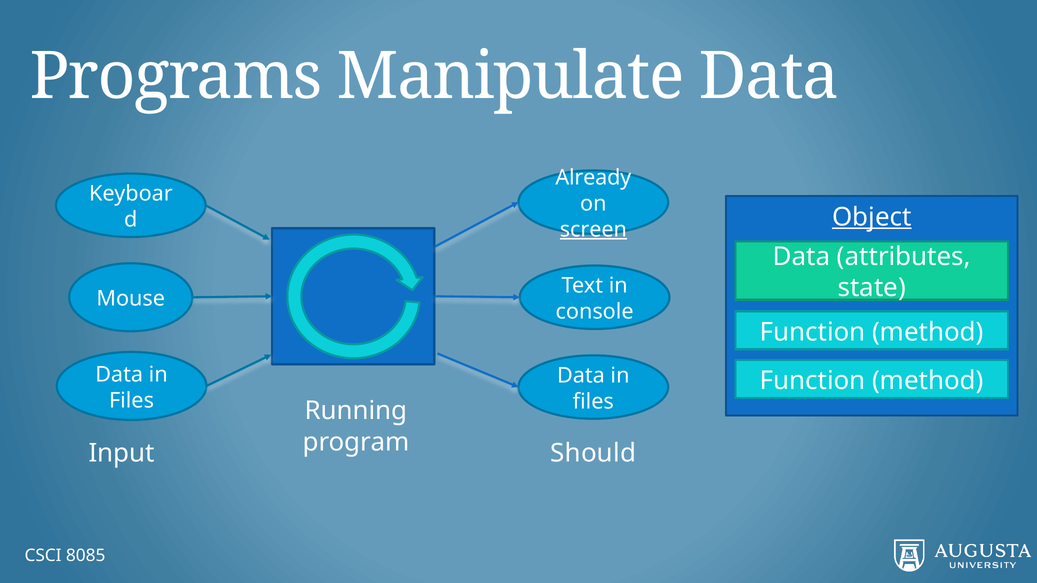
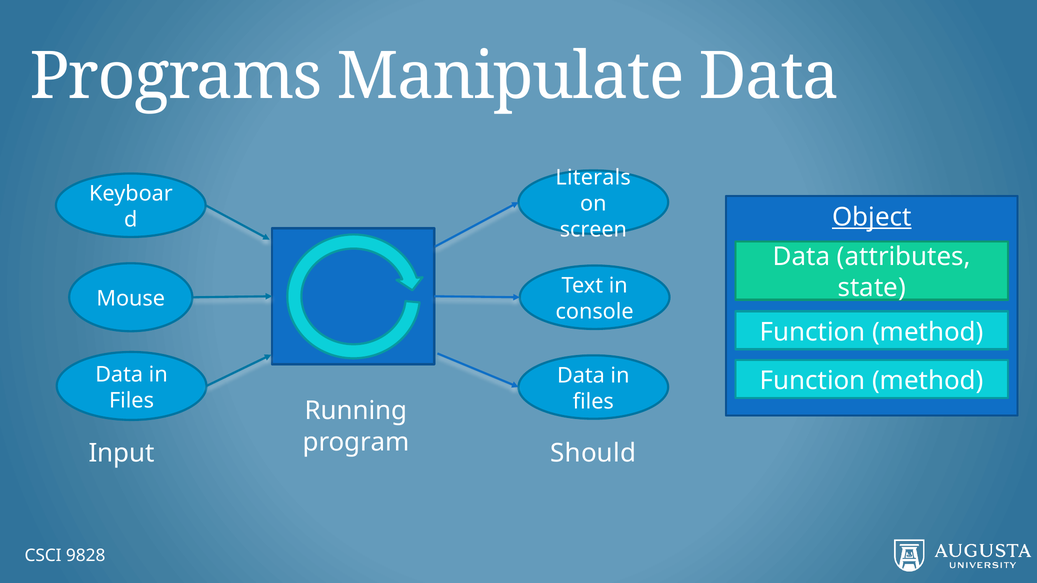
Already: Already -> Literals
screen underline: present -> none
8085: 8085 -> 9828
